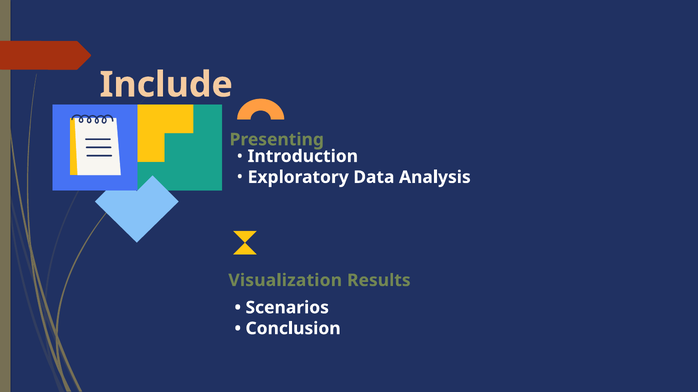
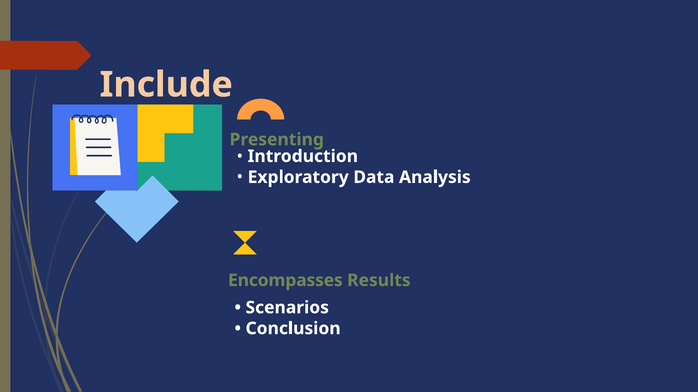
Visualization: Visualization -> Encompasses
